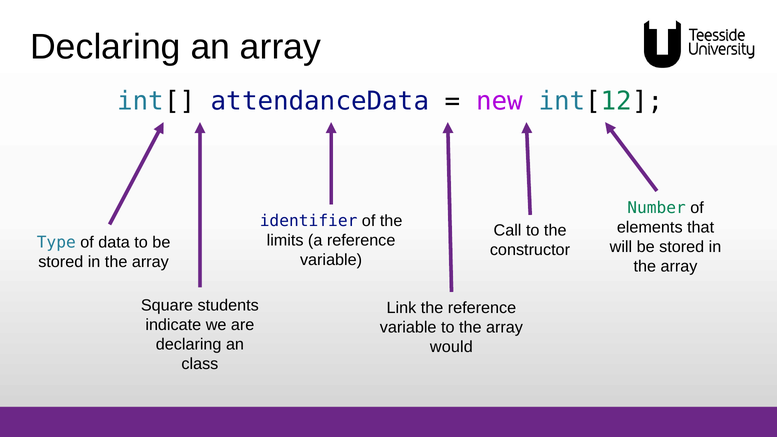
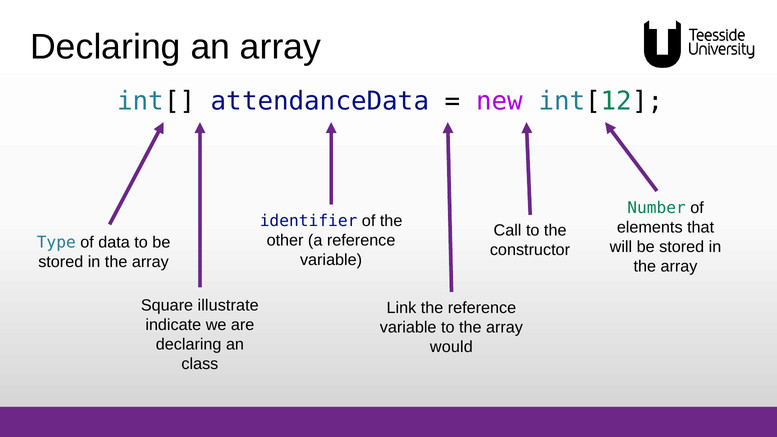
limits: limits -> other
students: students -> illustrate
